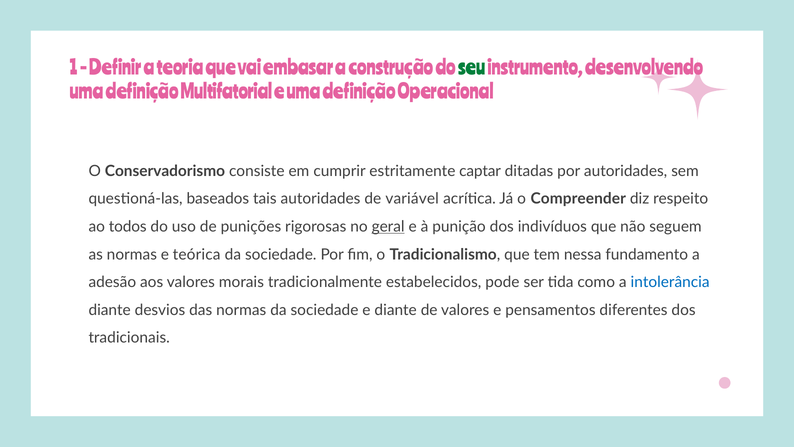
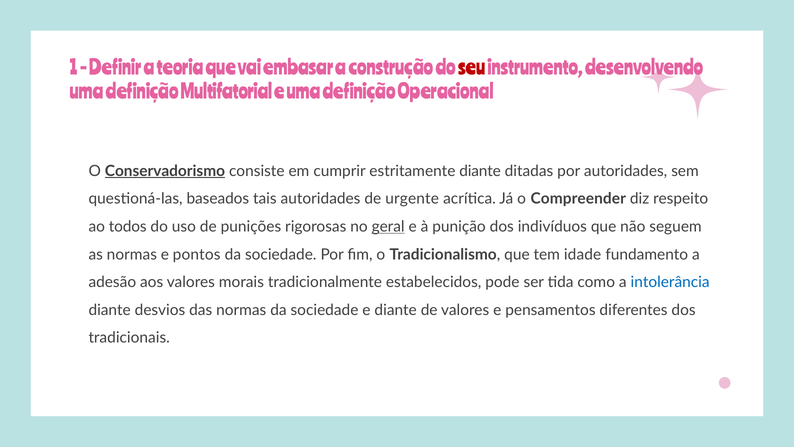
seu colour: green -> red
Conservadorismo underline: none -> present
estritamente captar: captar -> diante
variável: variável -> urgente
teórica: teórica -> pontos
nessa: nessa -> idade
